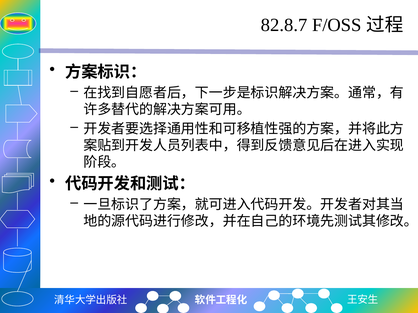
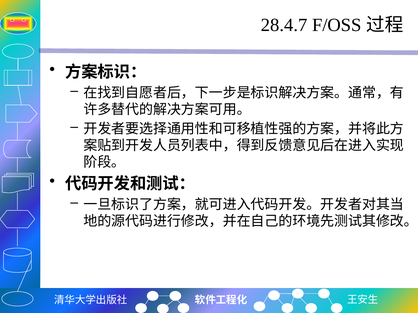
82.8.7: 82.8.7 -> 28.4.7
